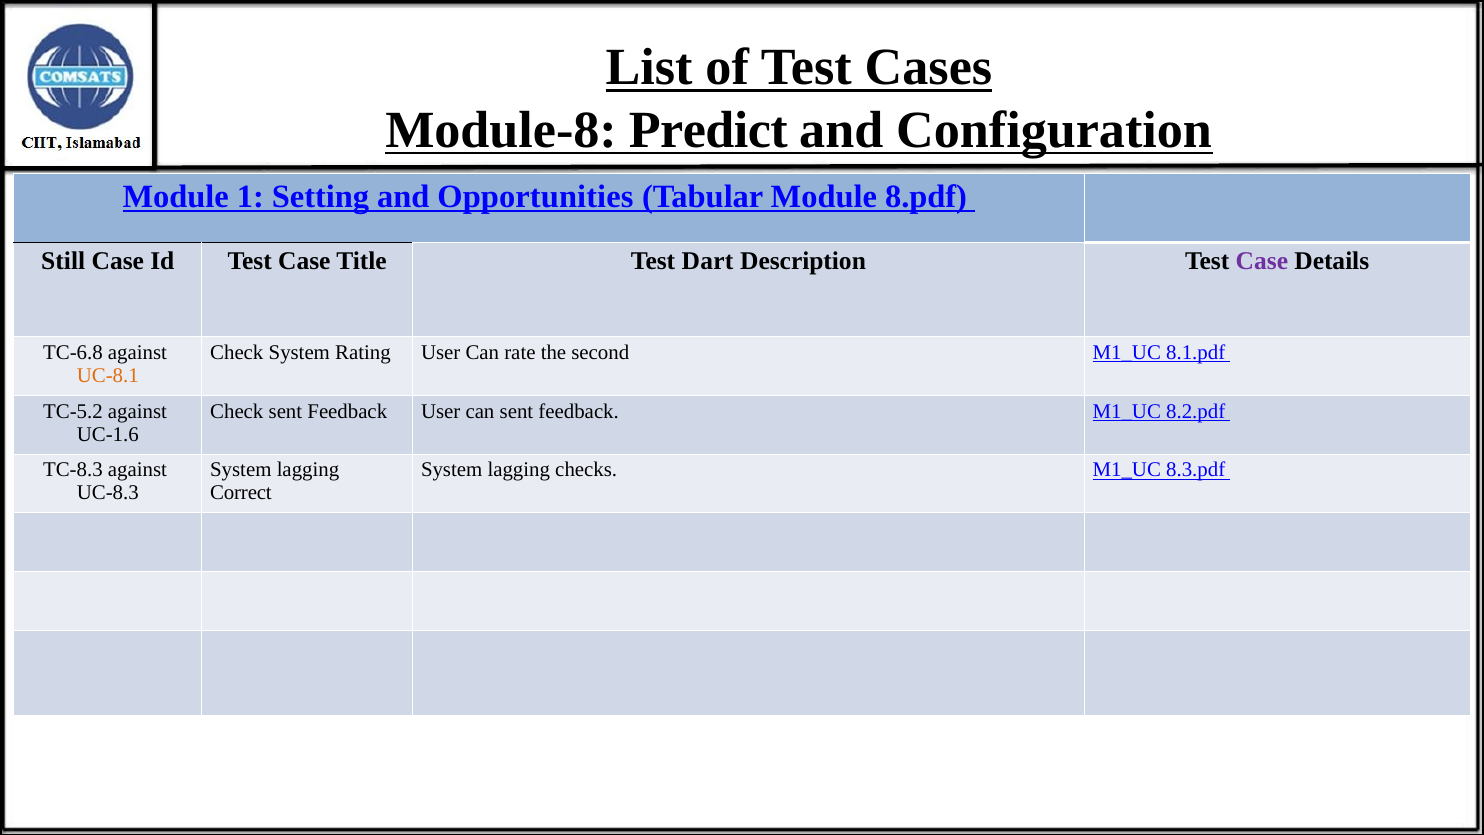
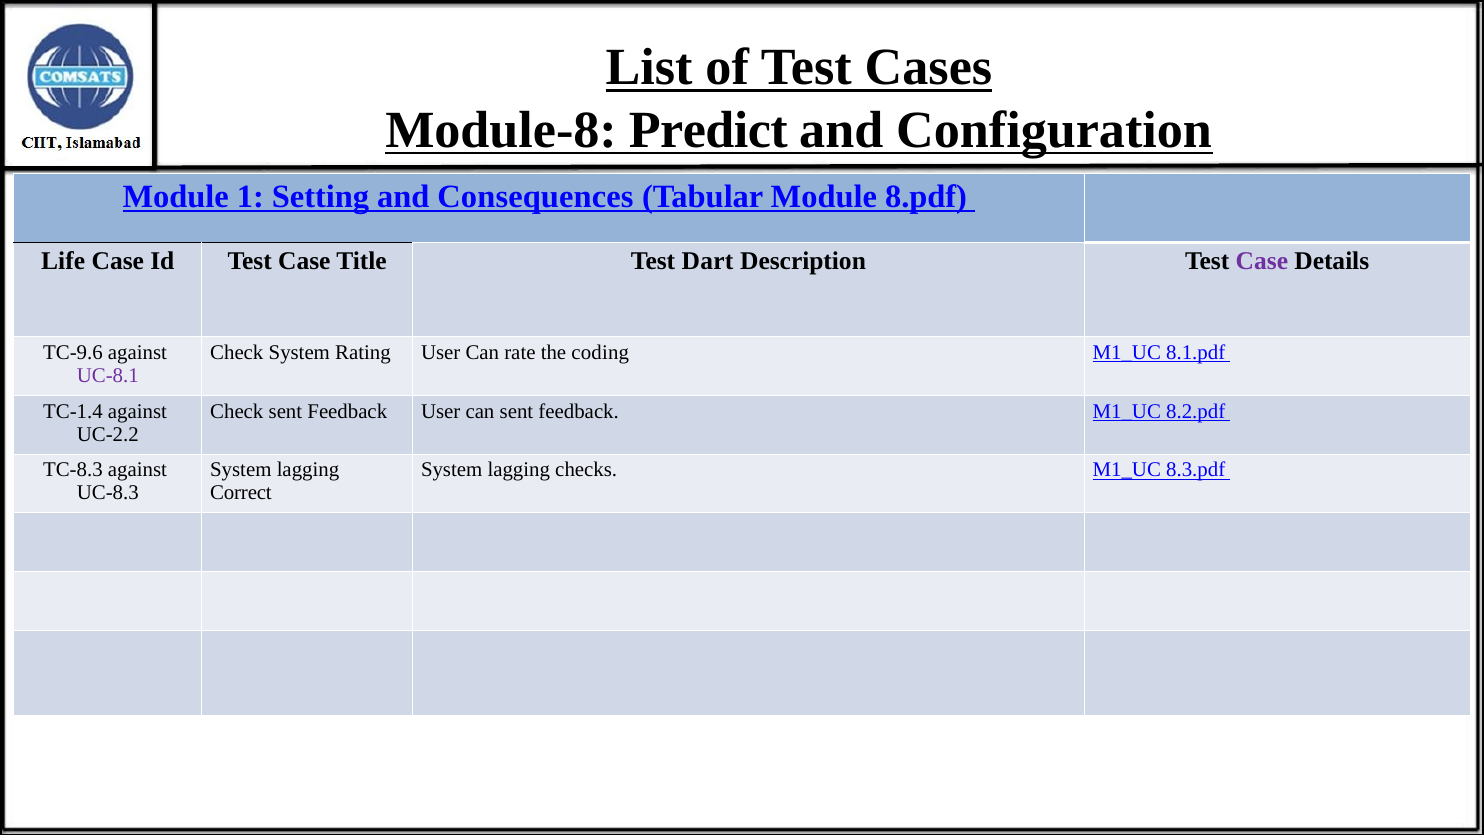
Opportunities: Opportunities -> Consequences
Still: Still -> Life
TC-6.8: TC-6.8 -> TC-9.6
second: second -> coding
UC-8.1 colour: orange -> purple
TC-5.2: TC-5.2 -> TC-1.4
UC-1.6: UC-1.6 -> UC-2.2
